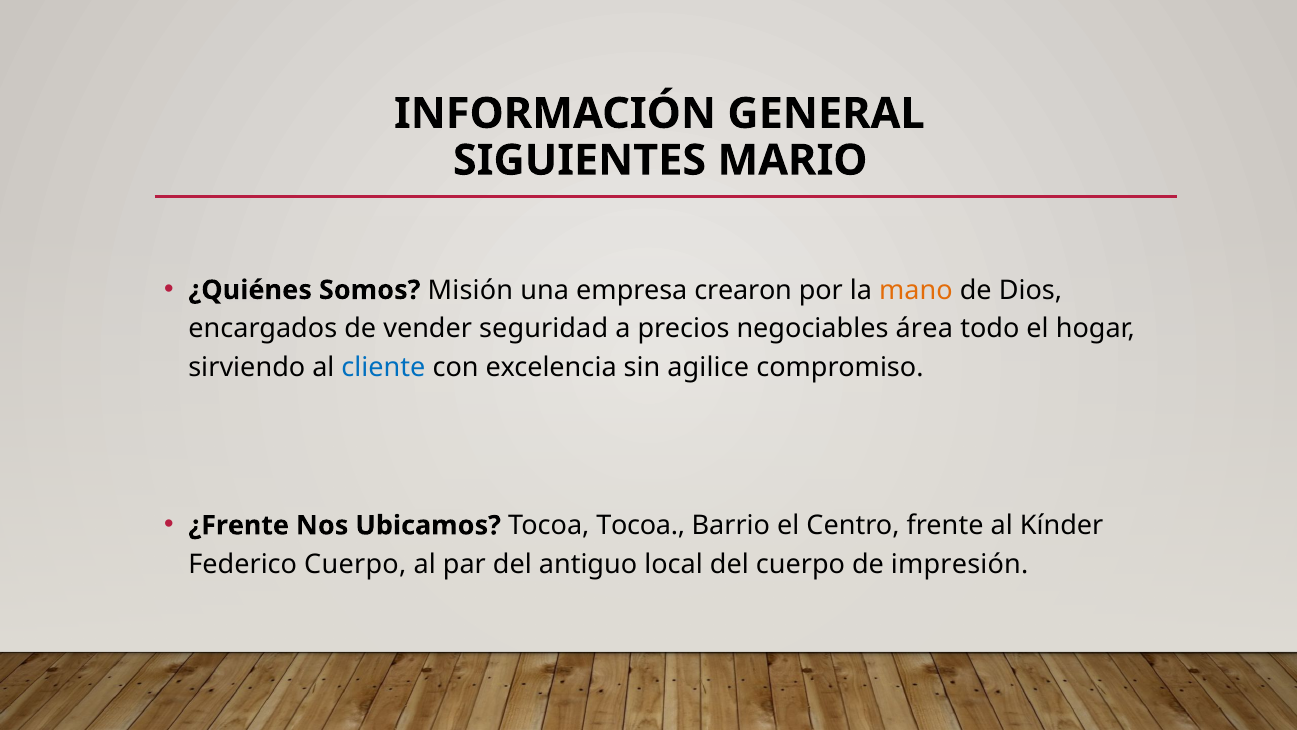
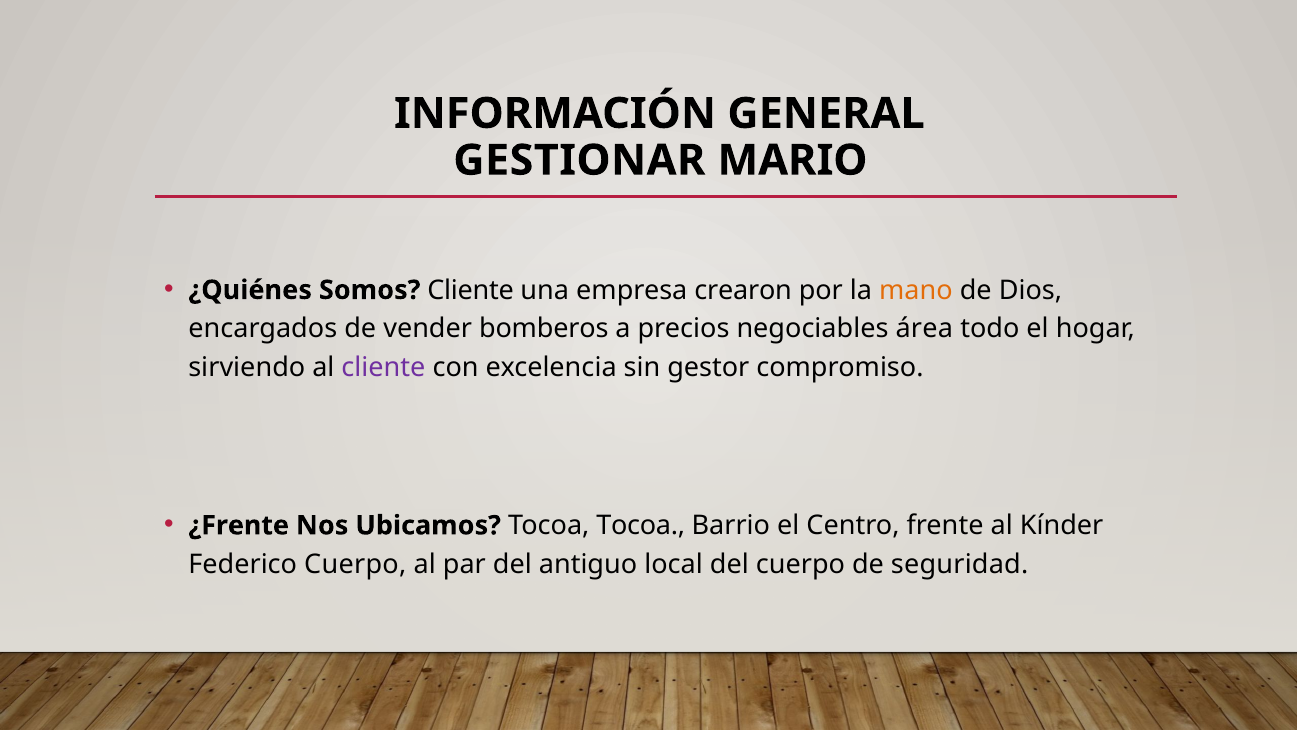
SIGUIENTES: SIGUIENTES -> GESTIONAR
Somos Misión: Misión -> Cliente
seguridad: seguridad -> bomberos
cliente at (383, 368) colour: blue -> purple
agilice: agilice -> gestor
impresión: impresión -> seguridad
